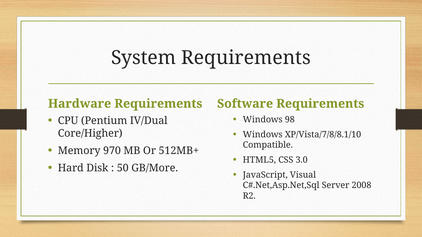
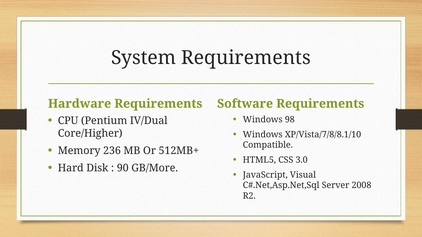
970: 970 -> 236
50: 50 -> 90
